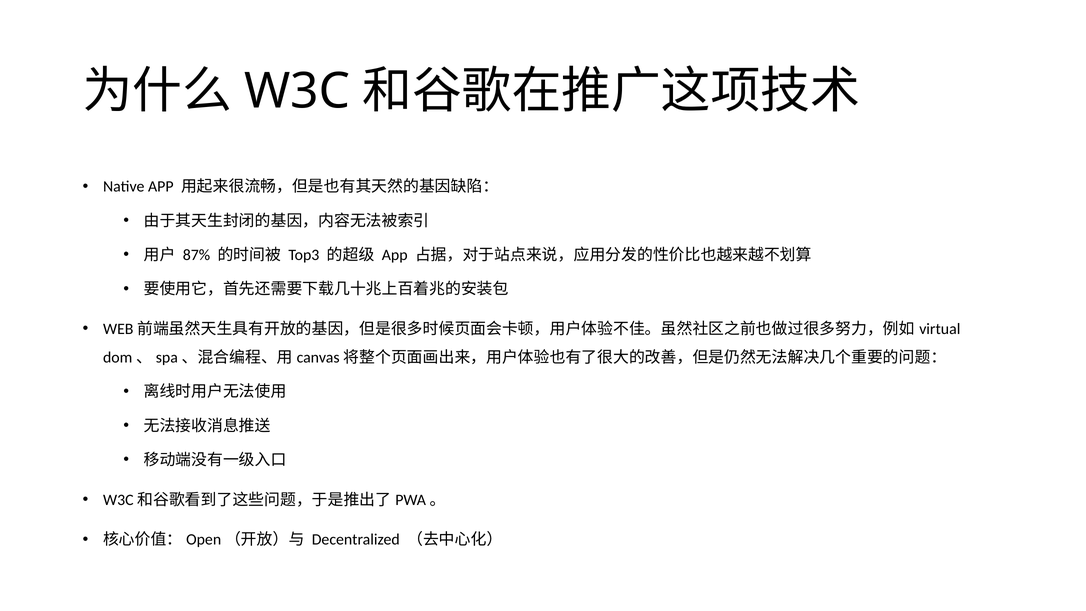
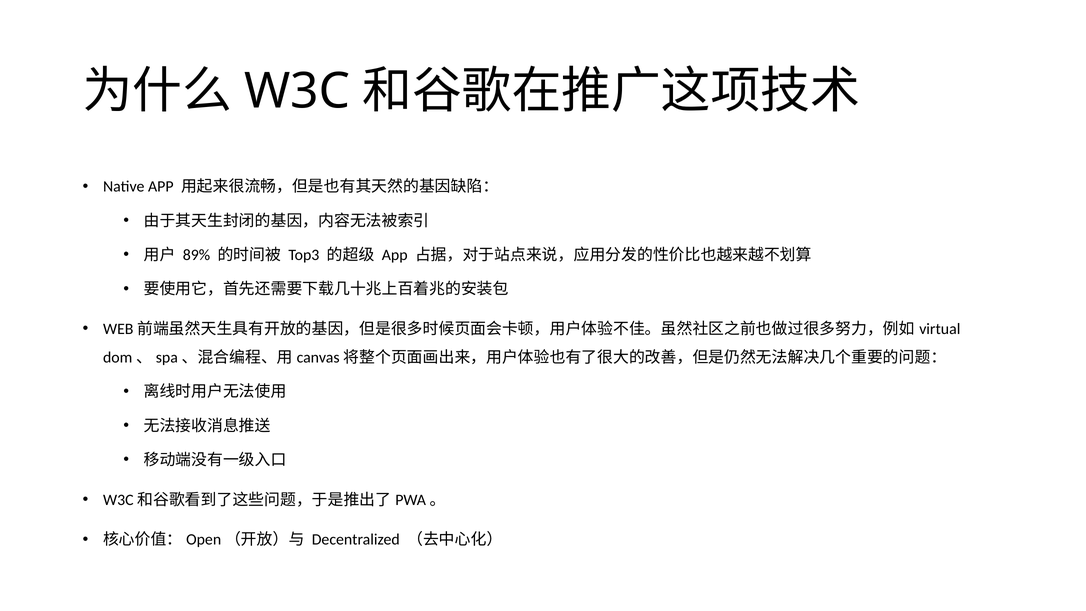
87%: 87% -> 89%
